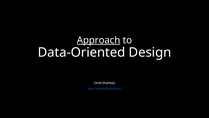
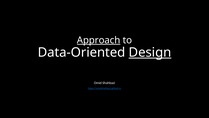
Design underline: none -> present
